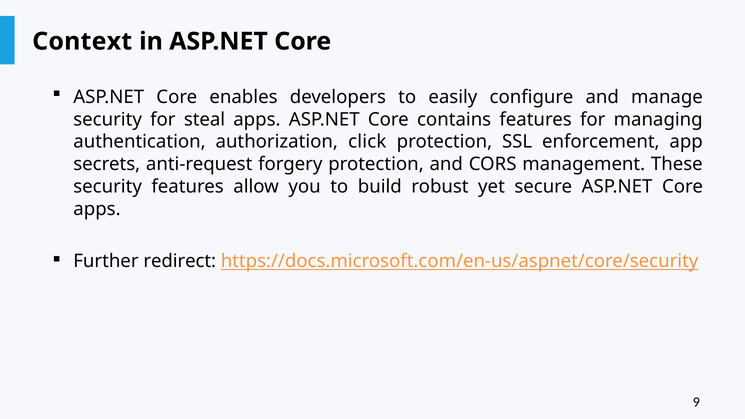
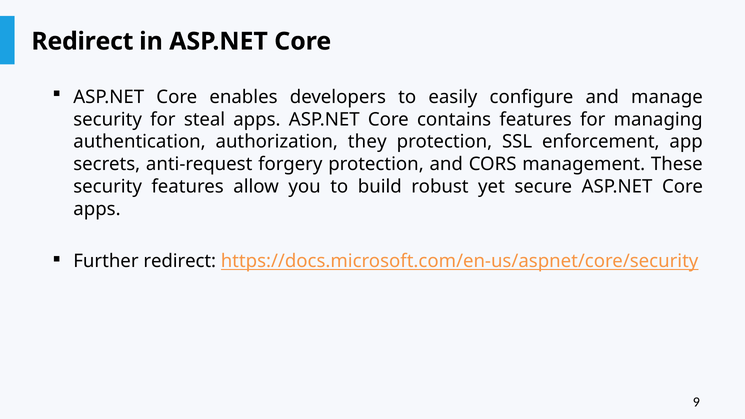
Context at (82, 41): Context -> Redirect
click: click -> they
